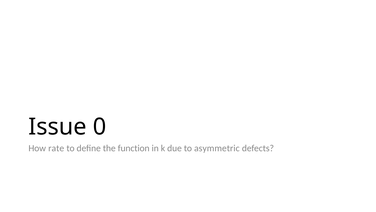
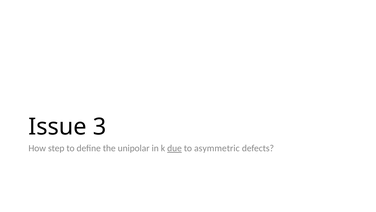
0: 0 -> 3
rate: rate -> step
function: function -> unipolar
due underline: none -> present
